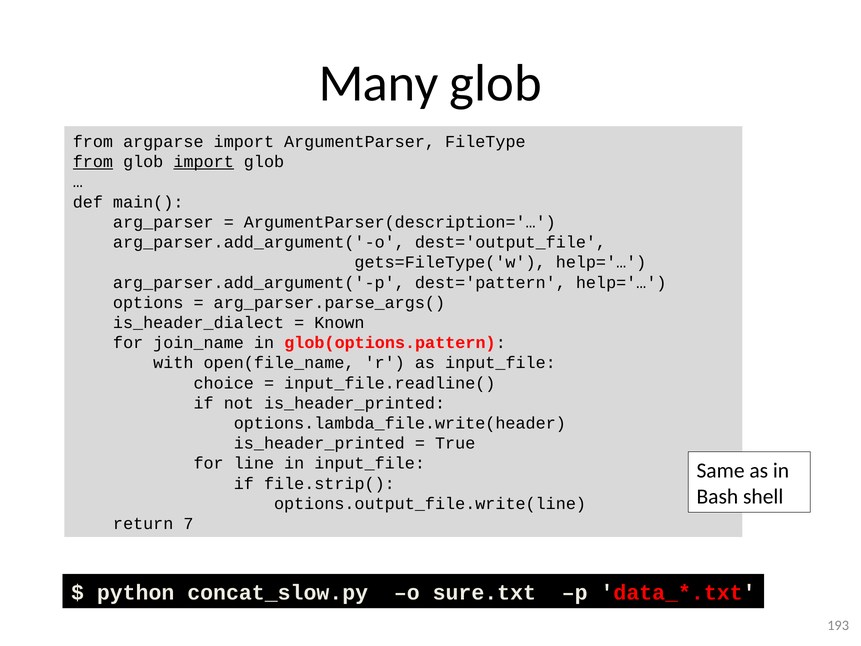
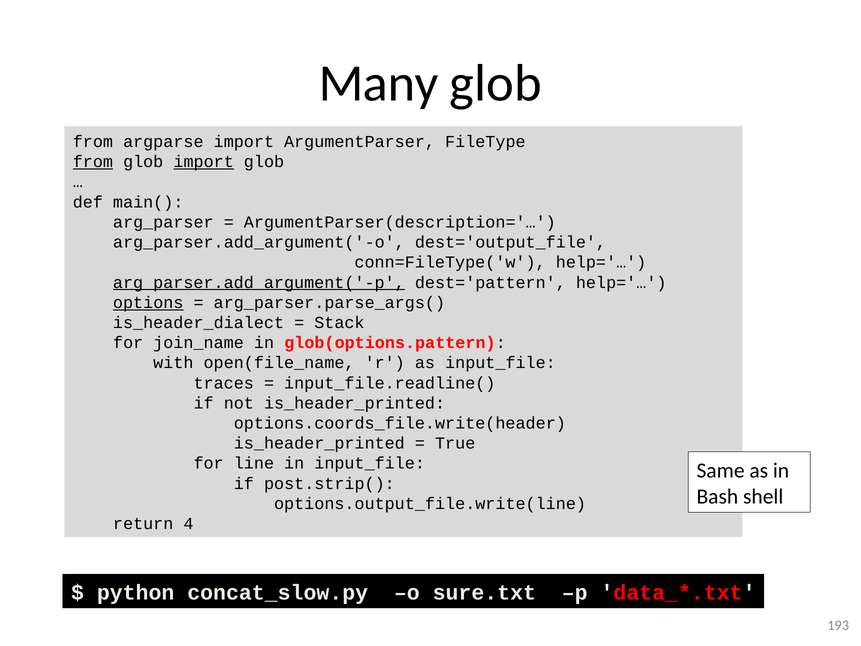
gets=FileType('w: gets=FileType('w -> conn=FileType('w
arg_parser.add_argument('-p underline: none -> present
options underline: none -> present
Known: Known -> Stack
choice: choice -> traces
options.lambda_file.write(header: options.lambda_file.write(header -> options.coords_file.write(header
file.strip(: file.strip( -> post.strip(
7: 7 -> 4
